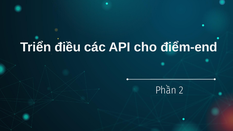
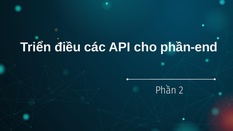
điểm-end: điểm-end -> phần-end
